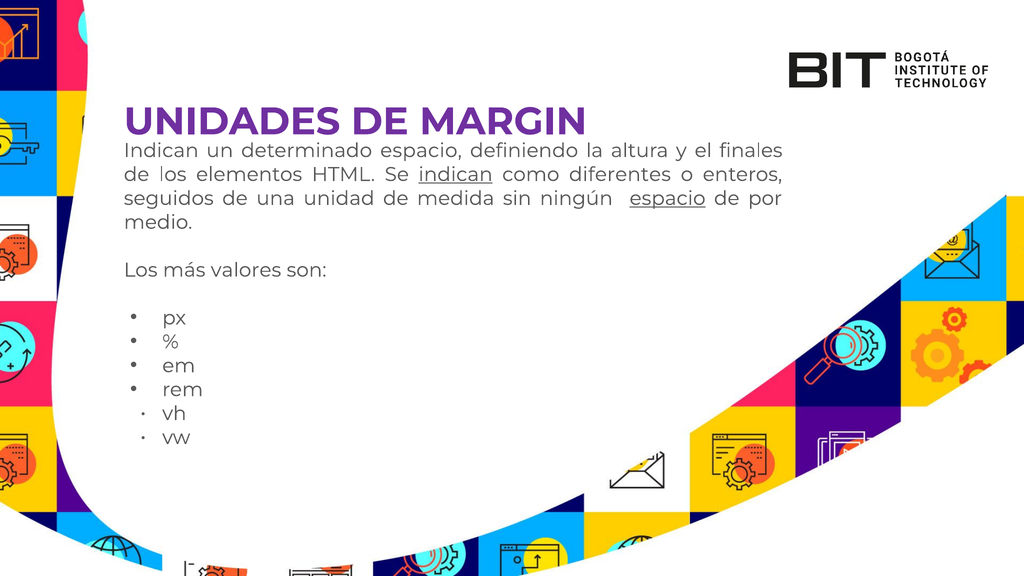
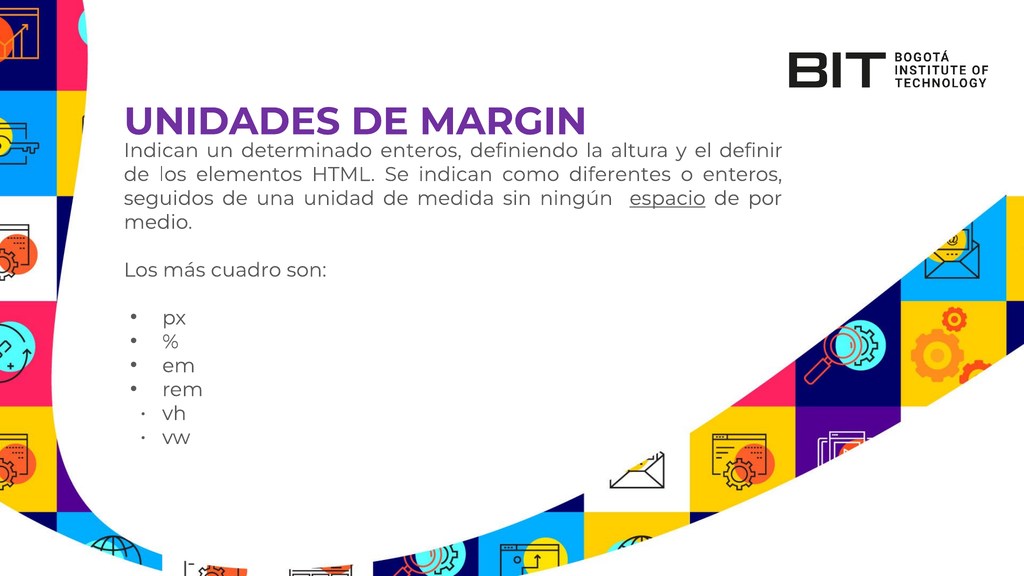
determinado espacio: espacio -> enteros
finales: finales -> definir
indican at (456, 174) underline: present -> none
valores: valores -> cuadro
